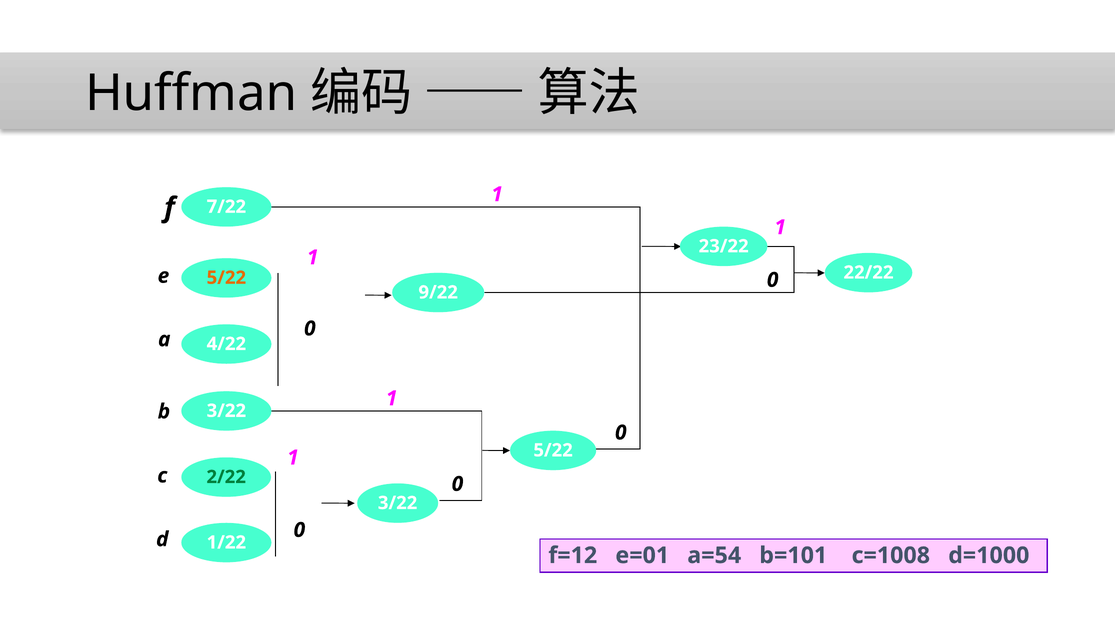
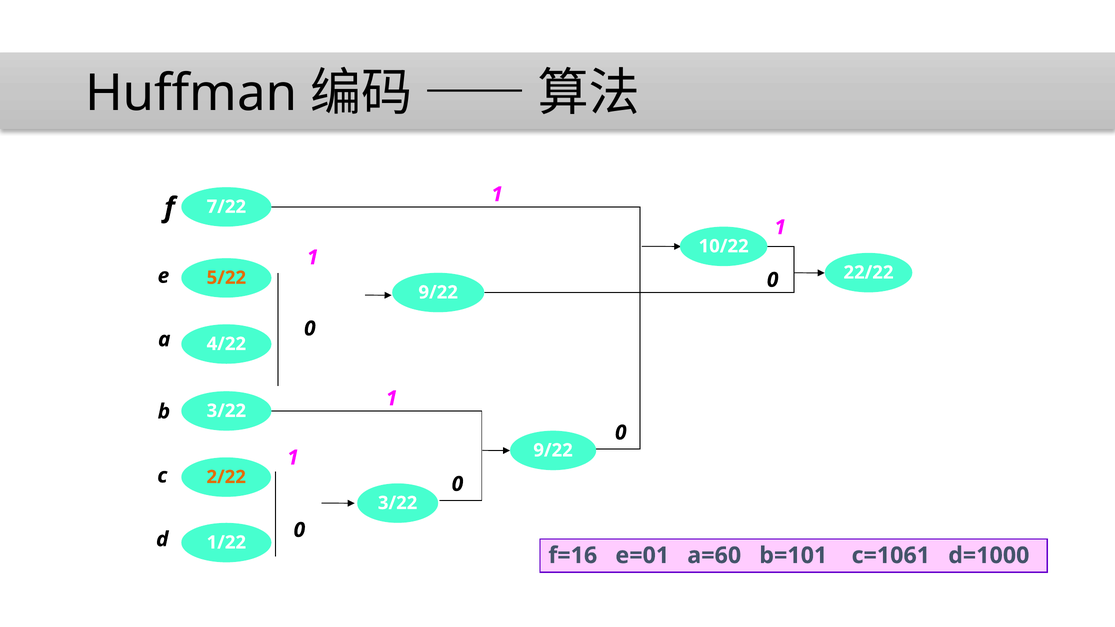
23/22: 23/22 -> 10/22
5/22 at (553, 450): 5/22 -> 9/22
2/22 colour: green -> orange
f=12: f=12 -> f=16
a=54: a=54 -> a=60
c=1008: c=1008 -> c=1061
